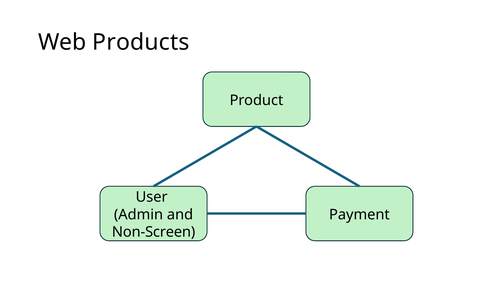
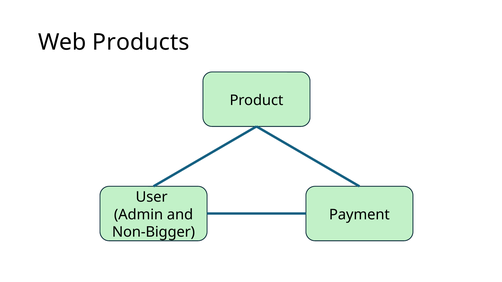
Non-Screen: Non-Screen -> Non-Bigger
